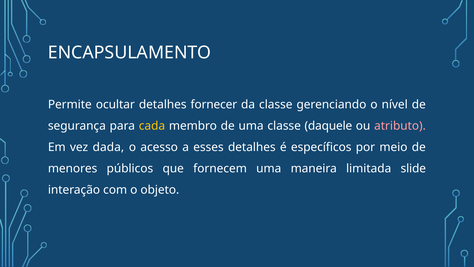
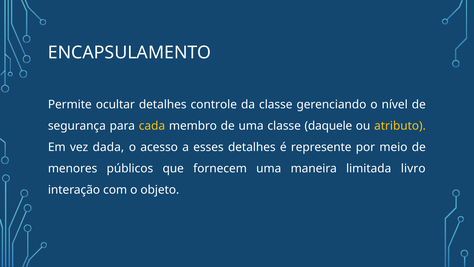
fornecer: fornecer -> controle
atributo colour: pink -> yellow
específicos: específicos -> represente
slide: slide -> livro
